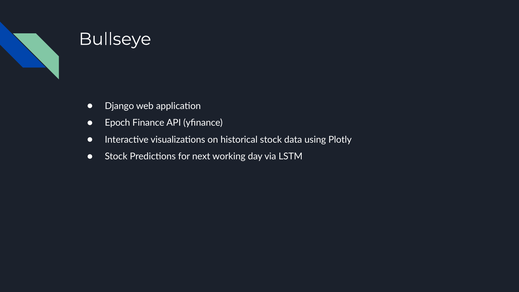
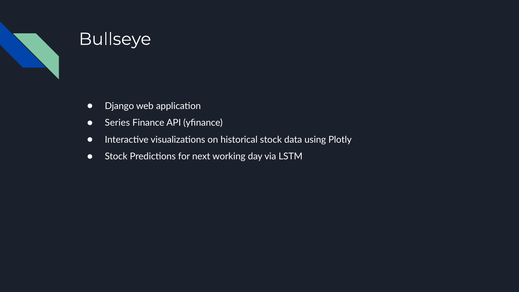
Epoch: Epoch -> Series
